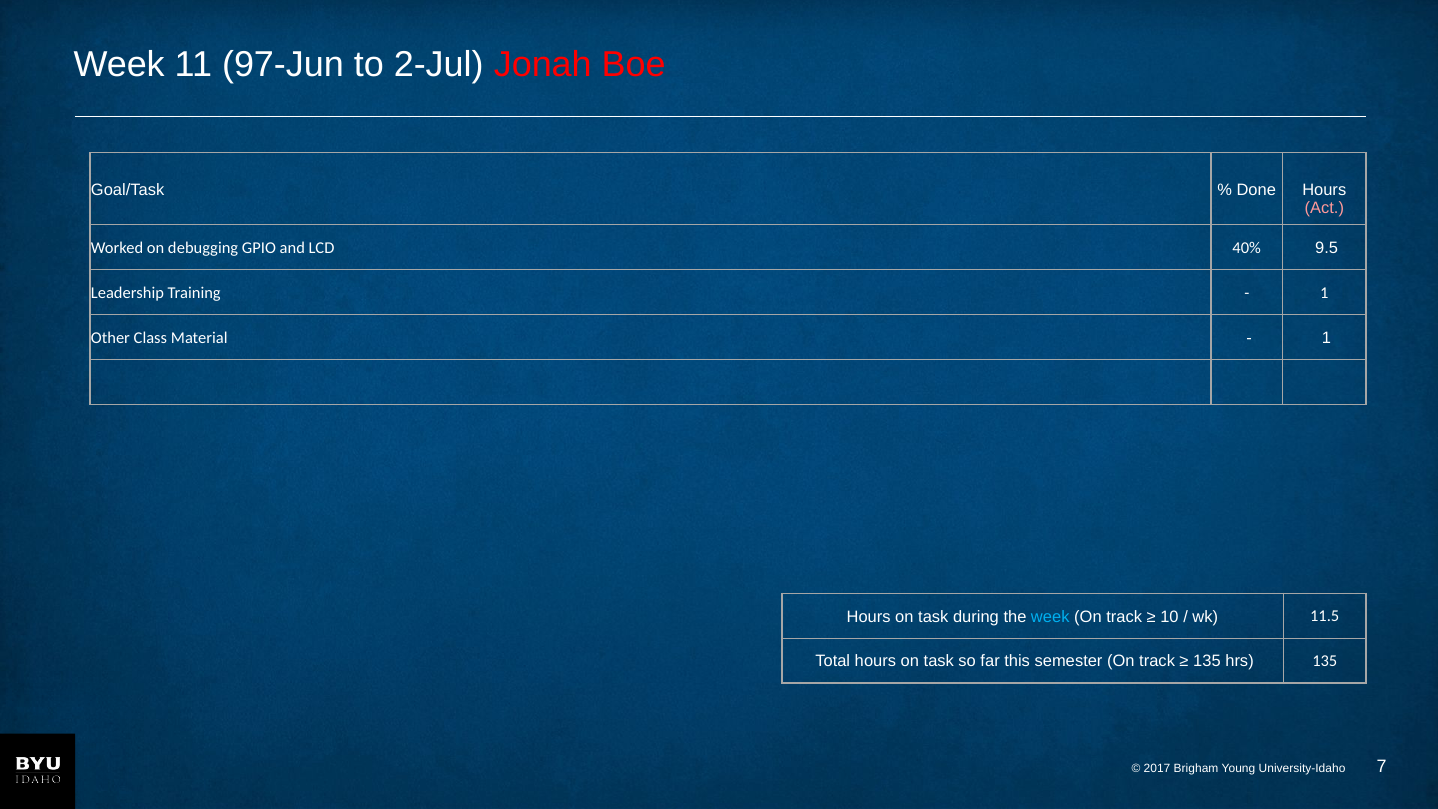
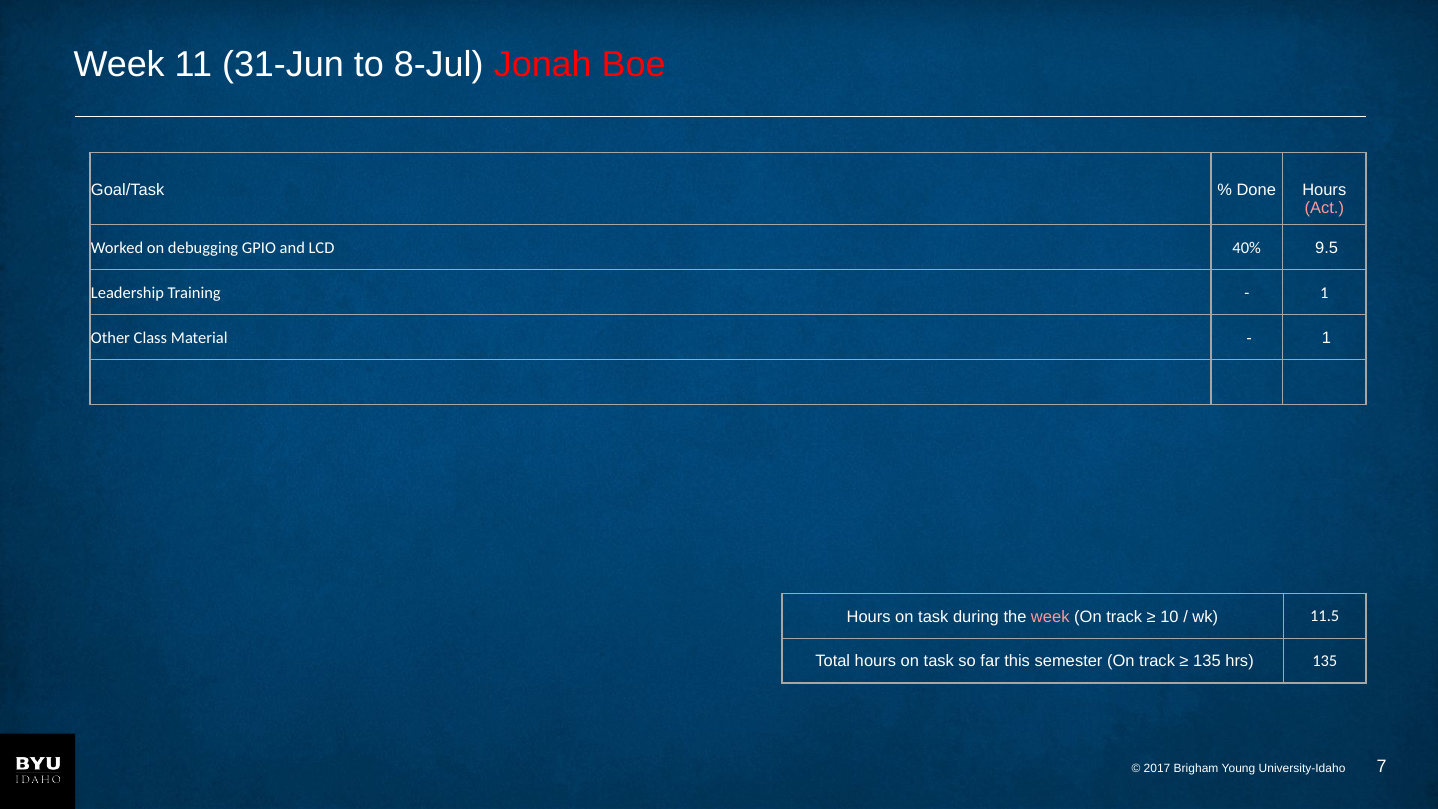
97-Jun: 97-Jun -> 31-Jun
2-Jul: 2-Jul -> 8-Jul
week at (1050, 616) colour: light blue -> pink
